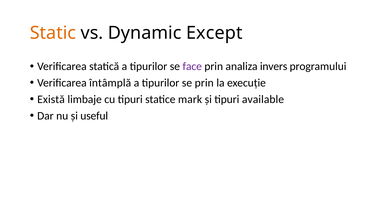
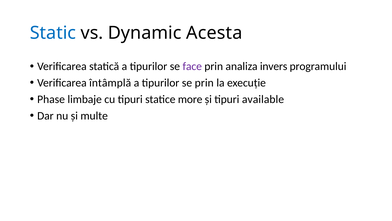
Static colour: orange -> blue
Except: Except -> Acesta
Există: Există -> Phase
mark: mark -> more
useful: useful -> multe
